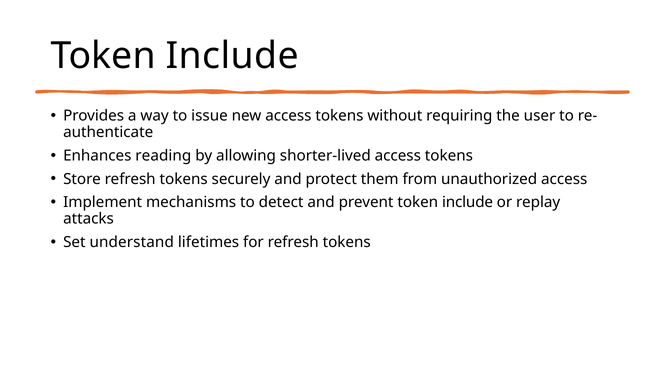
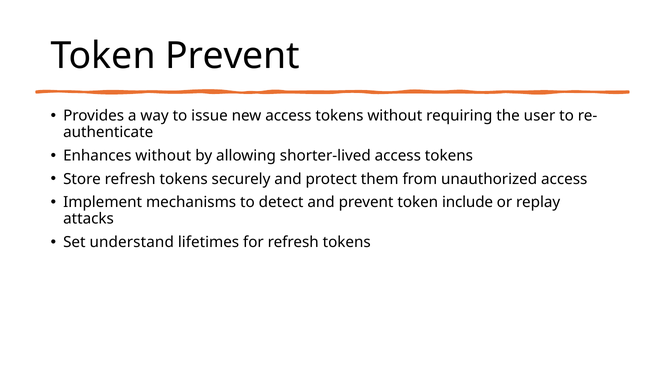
Include at (232, 56): Include -> Prevent
Enhances reading: reading -> without
